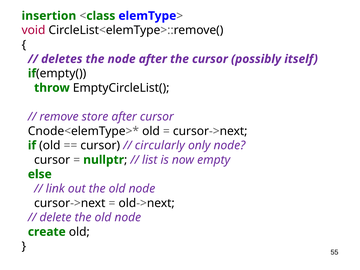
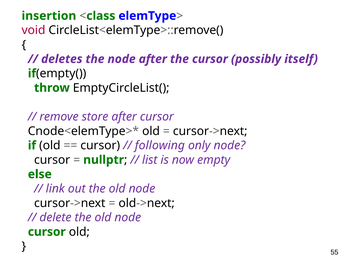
circularly: circularly -> following
create at (47, 232): create -> cursor
